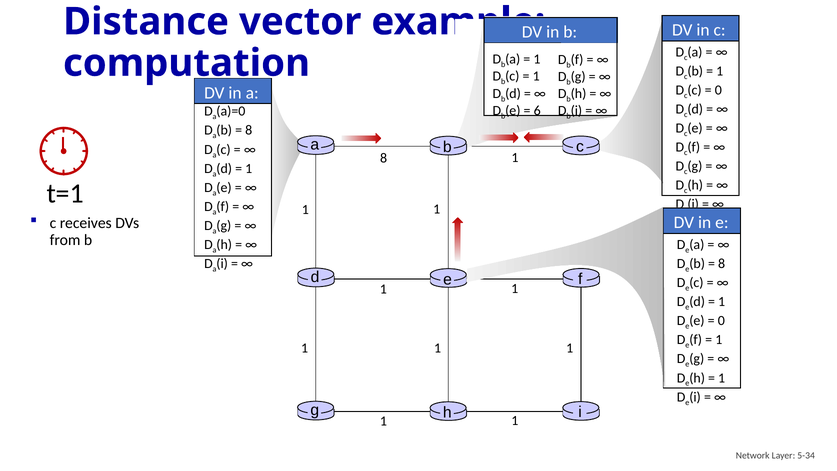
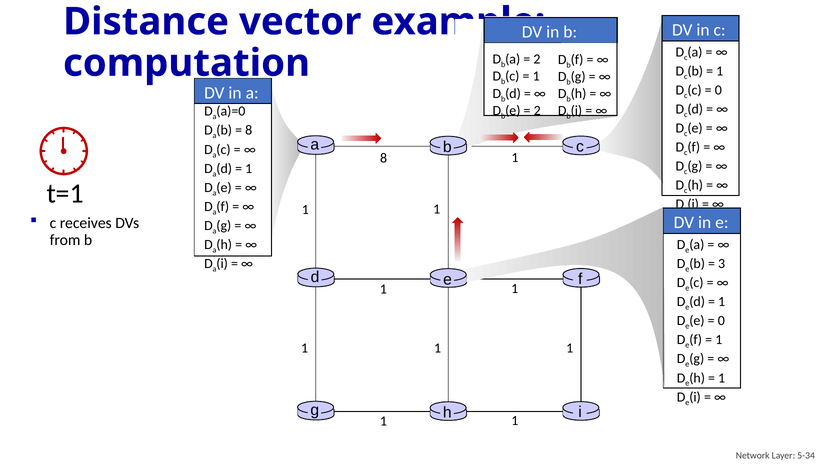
1 at (537, 59): 1 -> 2
6 at (537, 111): 6 -> 2
8 at (722, 264): 8 -> 3
